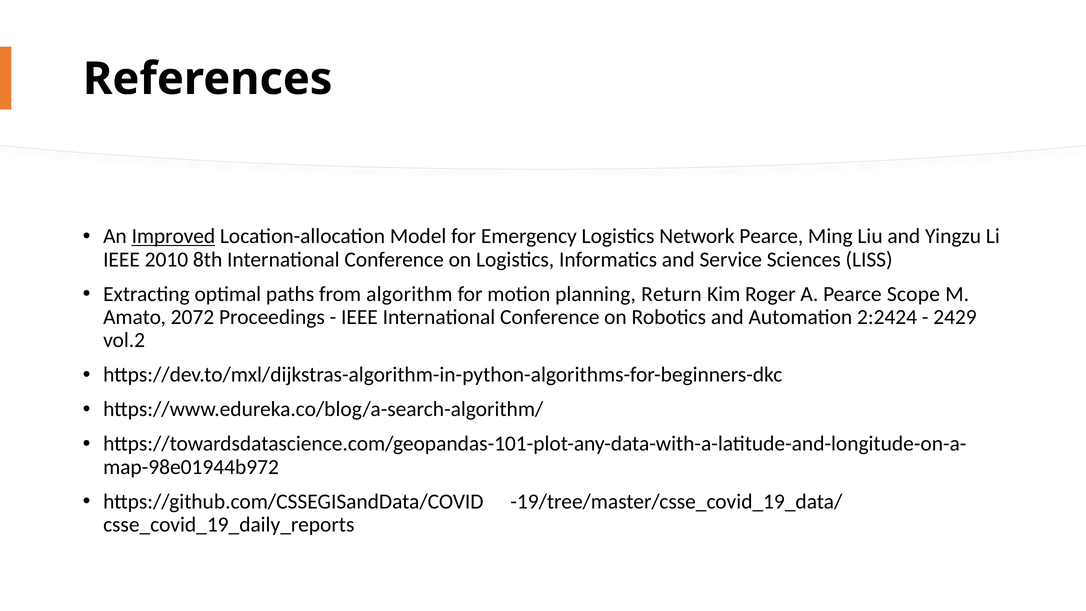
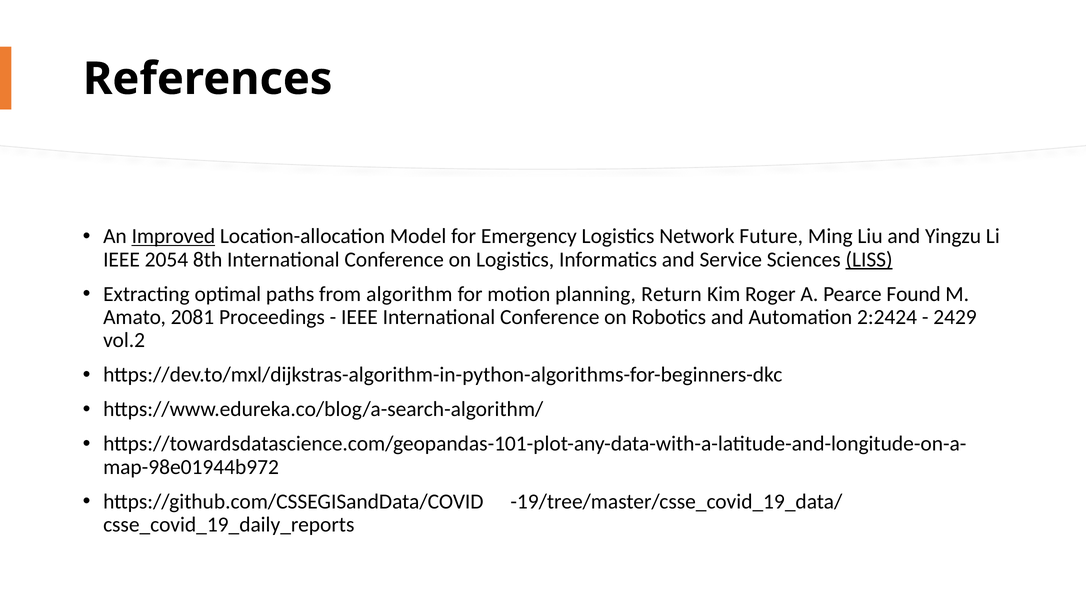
Network Pearce: Pearce -> Future
2010: 2010 -> 2054
LISS underline: none -> present
Scope: Scope -> Found
2072: 2072 -> 2081
